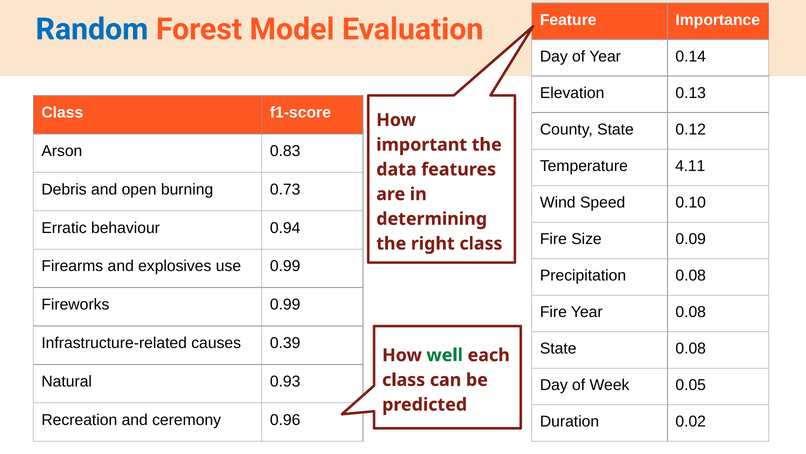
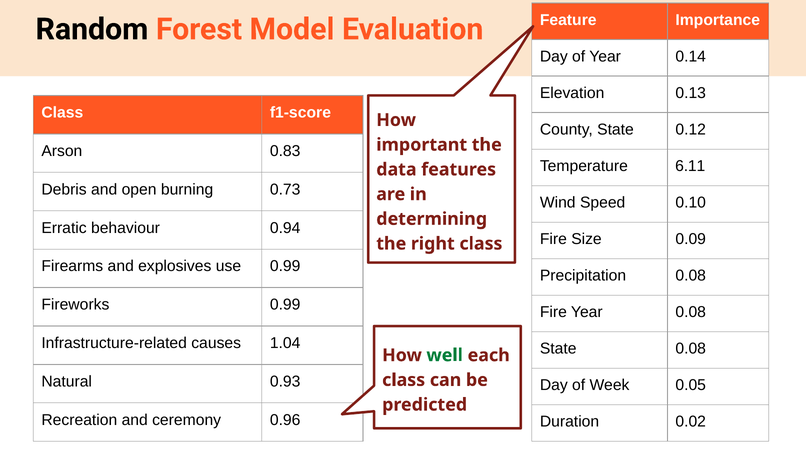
Random colour: blue -> black
4.11: 4.11 -> 6.11
0.39: 0.39 -> 1.04
